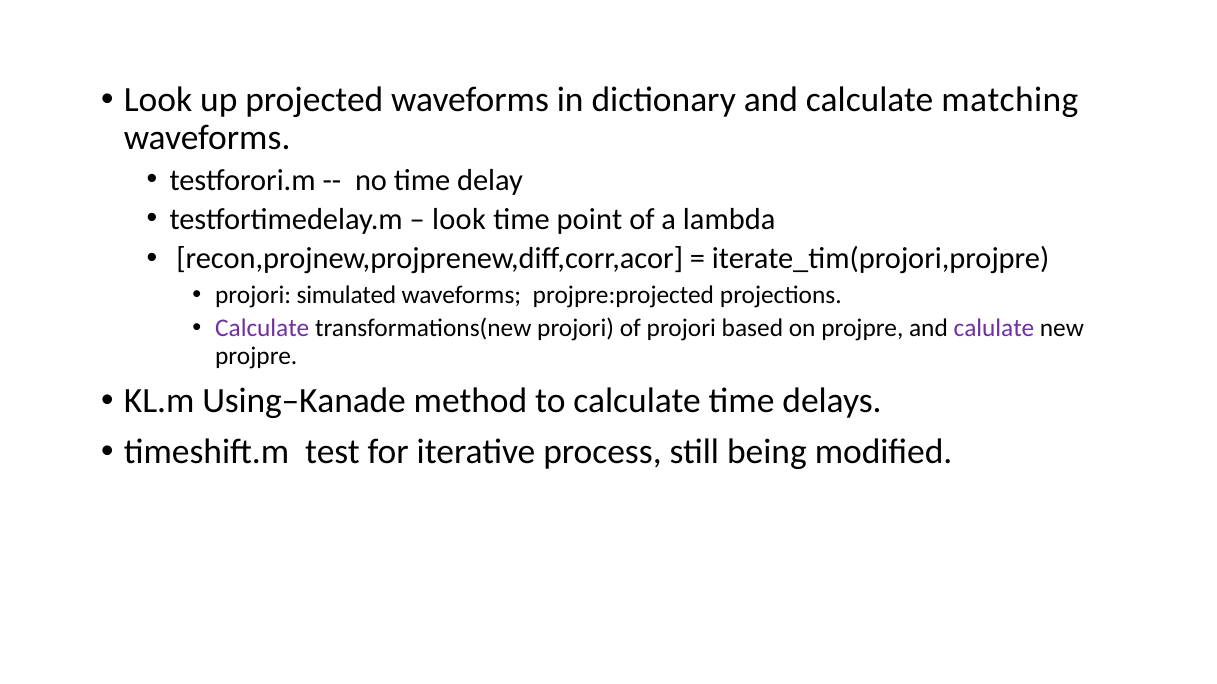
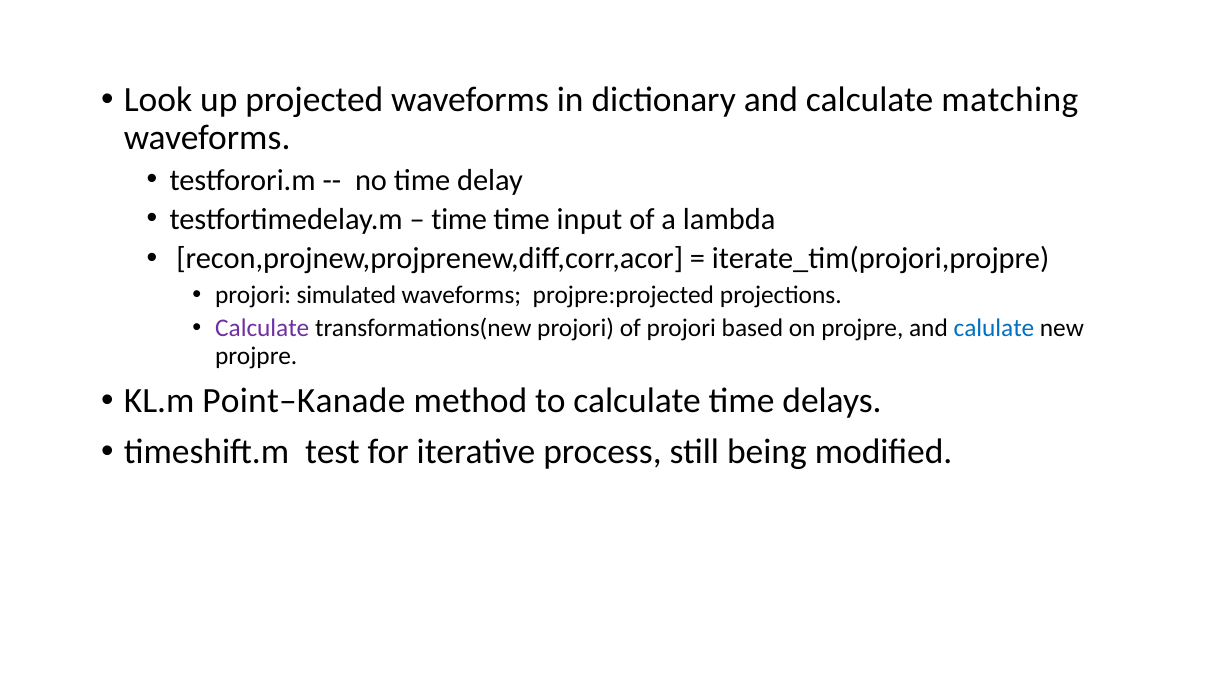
look at (459, 219): look -> time
point: point -> input
calulate colour: purple -> blue
Using–Kanade: Using–Kanade -> Point–Kanade
